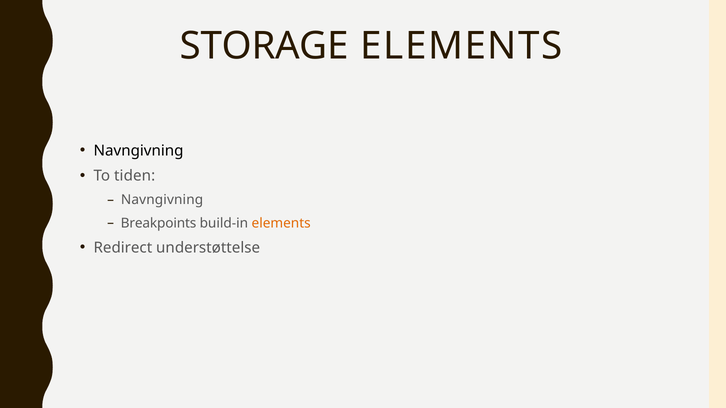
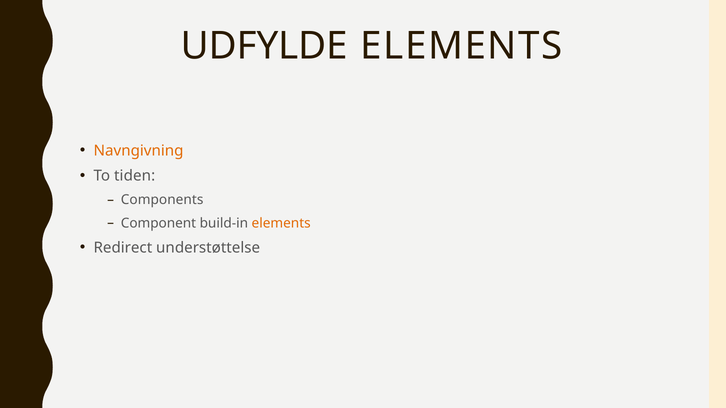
STORAGE: STORAGE -> UDFYLDE
Navngivning at (139, 151) colour: black -> orange
Navngivning at (162, 200): Navngivning -> Components
Breakpoints: Breakpoints -> Component
